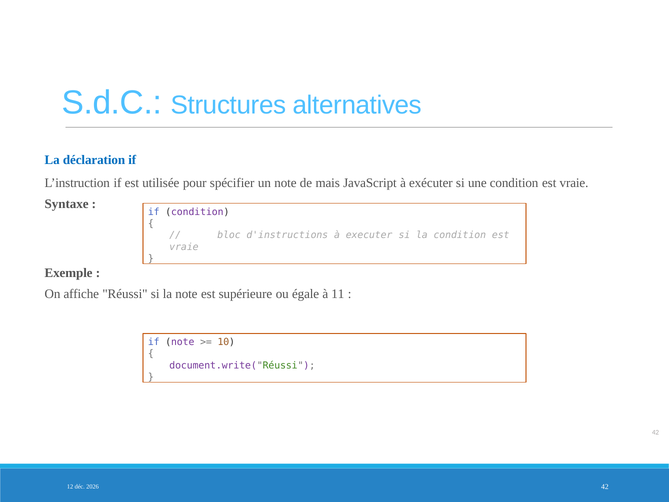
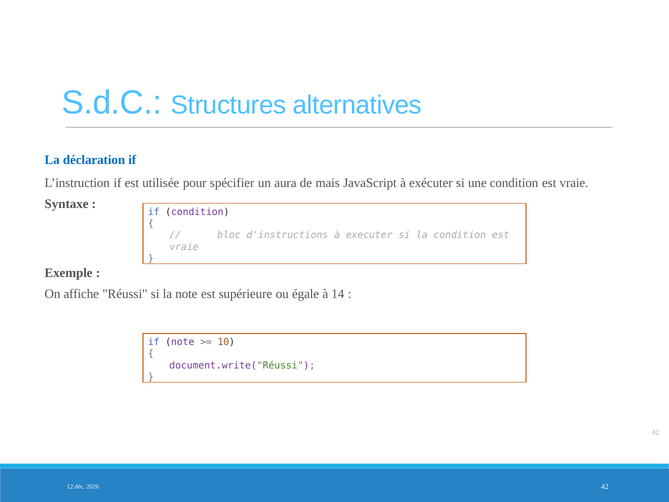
un note: note -> aura
11: 11 -> 14
